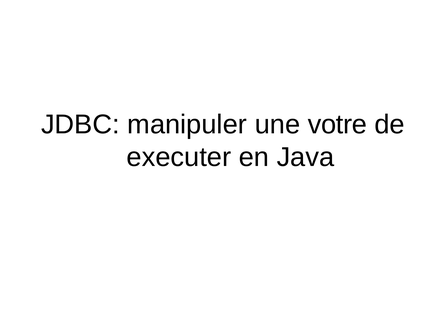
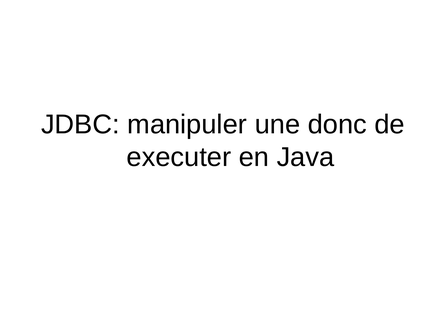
votre: votre -> donc
